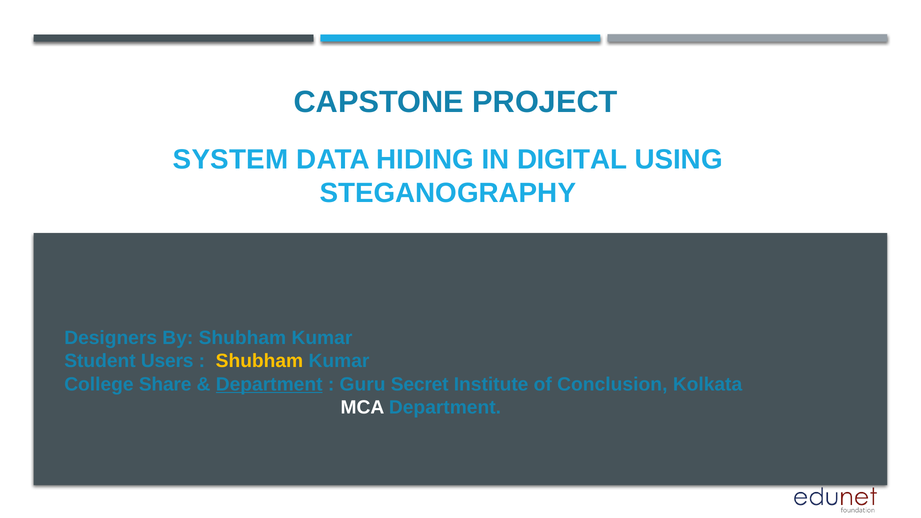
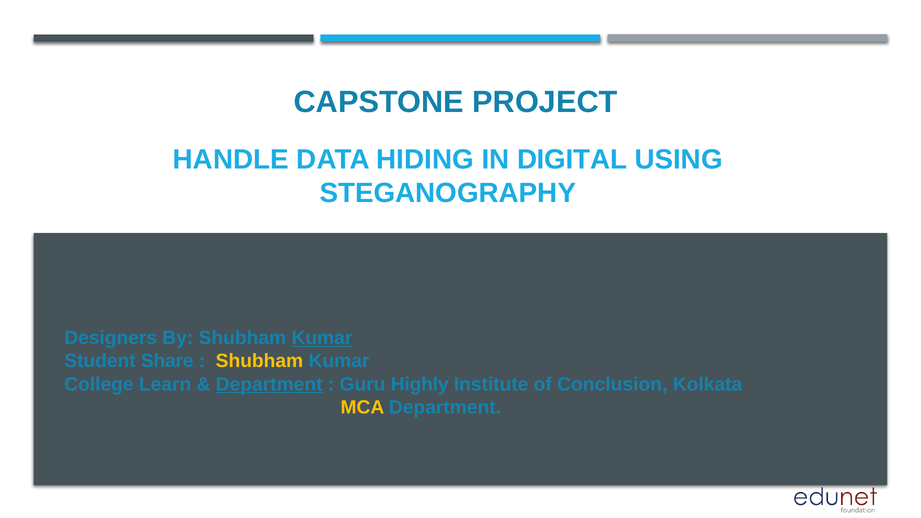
SYSTEM: SYSTEM -> HANDLE
Kumar at (322, 338) underline: none -> present
Users: Users -> Share
Share: Share -> Learn
Secret: Secret -> Highly
MCA colour: white -> yellow
